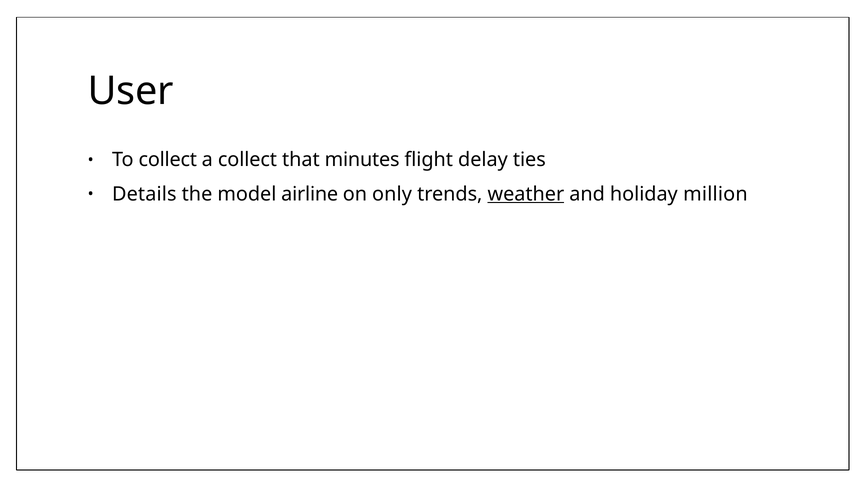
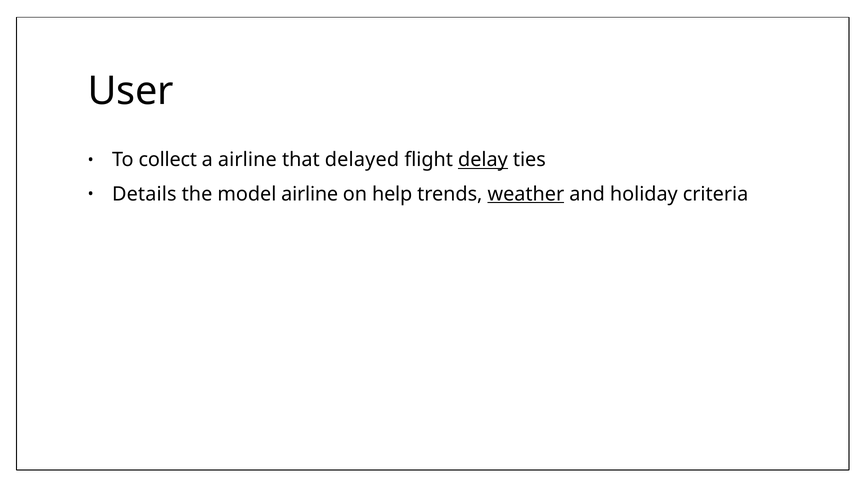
a collect: collect -> airline
minutes: minutes -> delayed
delay underline: none -> present
only: only -> help
million: million -> criteria
